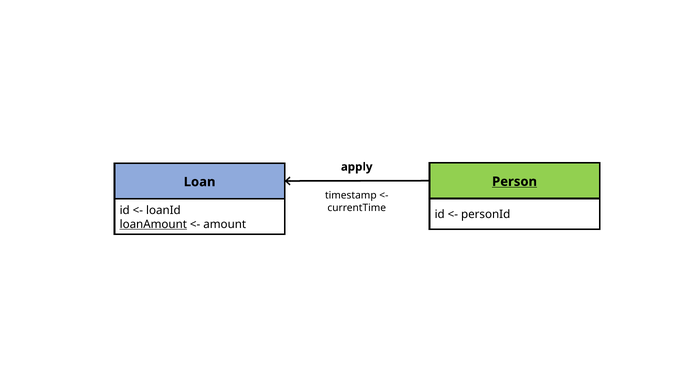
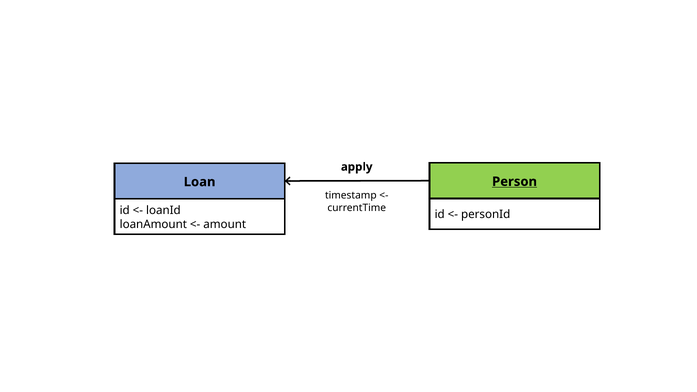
loanAmount underline: present -> none
